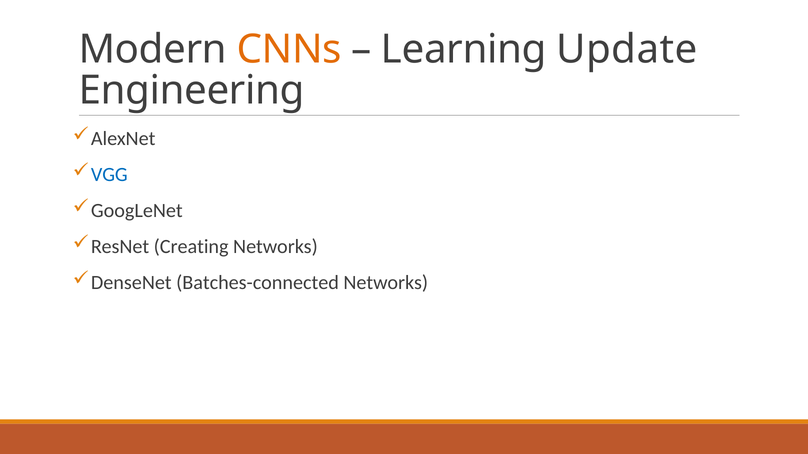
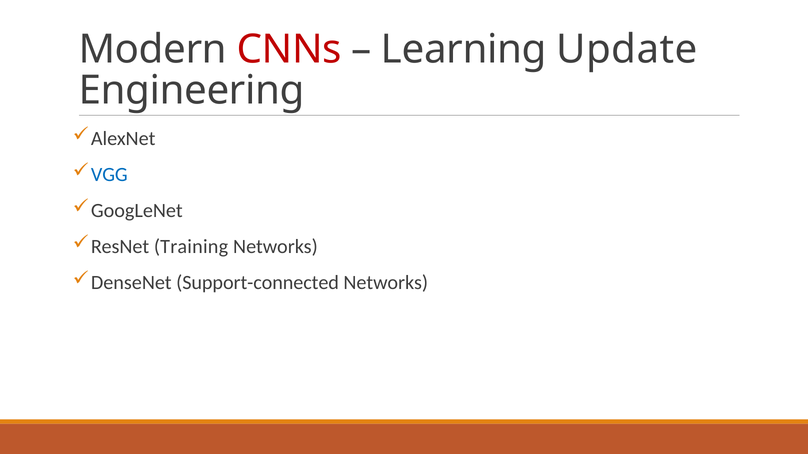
CNNs colour: orange -> red
Creating: Creating -> Training
Batches-connected: Batches-connected -> Support-connected
